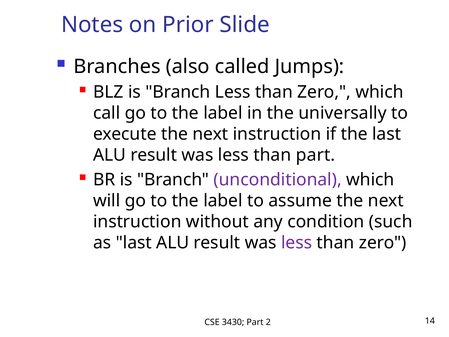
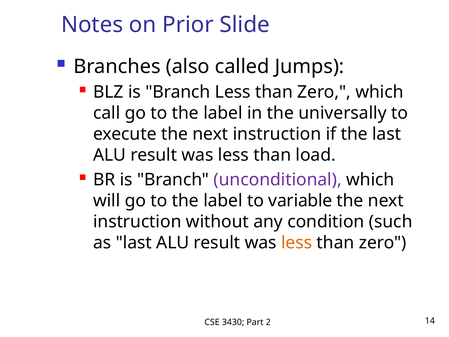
than part: part -> load
assume: assume -> variable
less at (297, 242) colour: purple -> orange
